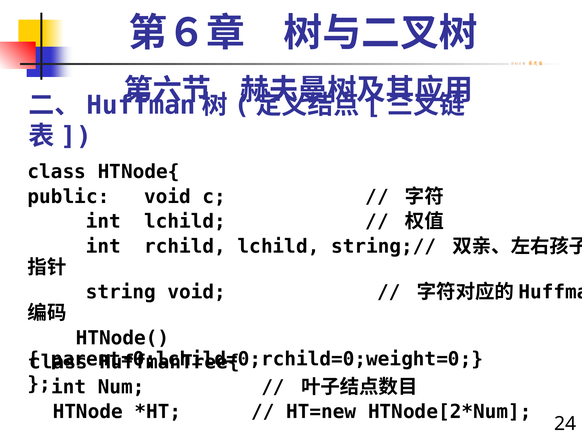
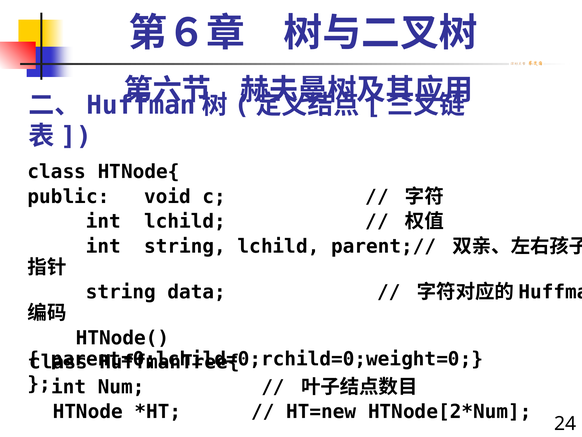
int rchild: rchild -> string
string;//: string;// -> parent;//
string void: void -> data
